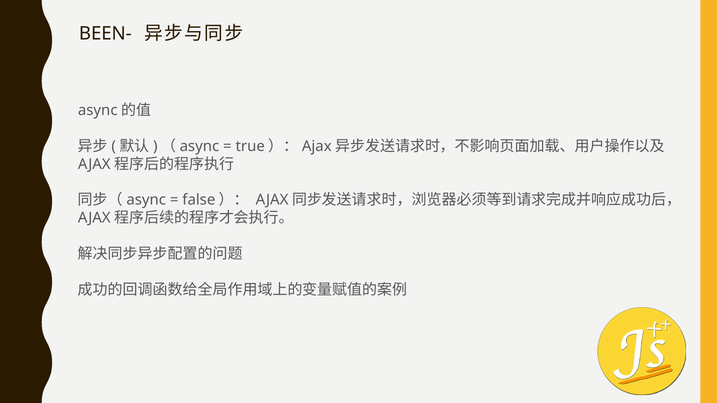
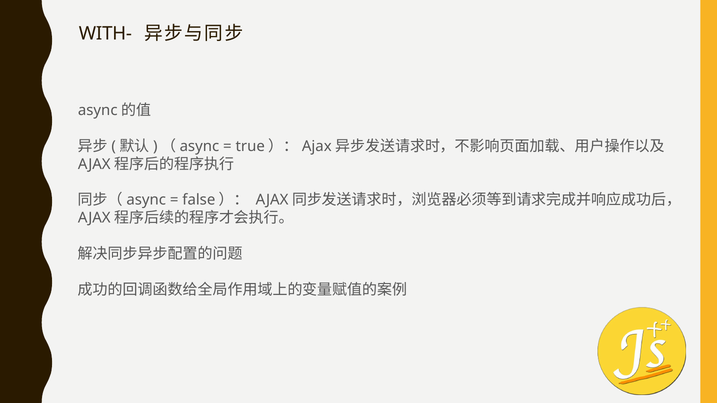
BEEN-: BEEN- -> WITH-
